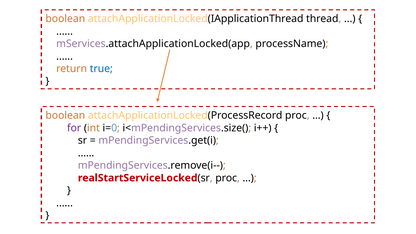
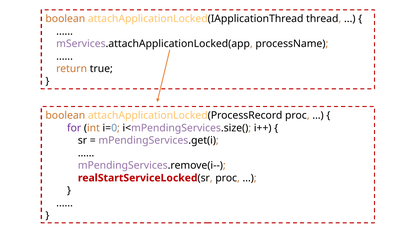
true colour: blue -> black
